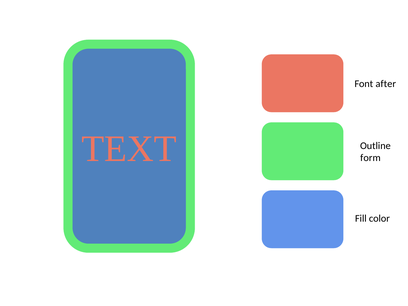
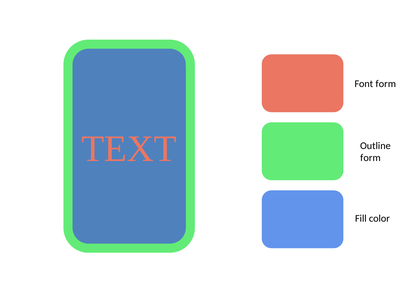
Font after: after -> form
